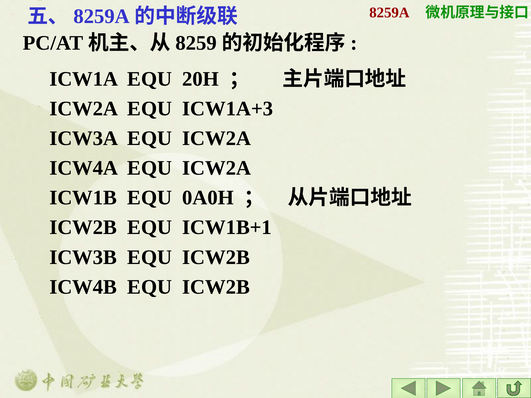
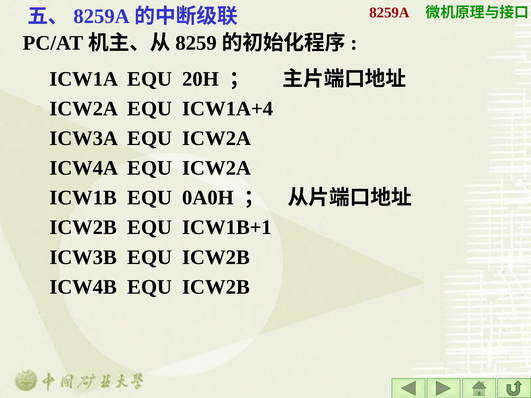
ICW1A+3: ICW1A+3 -> ICW1A+4
